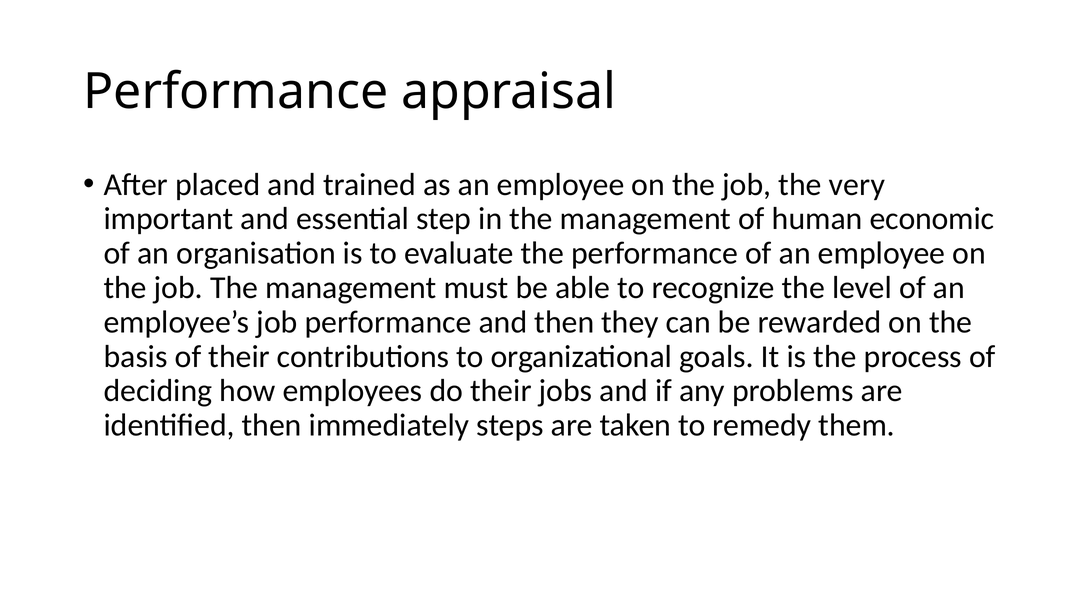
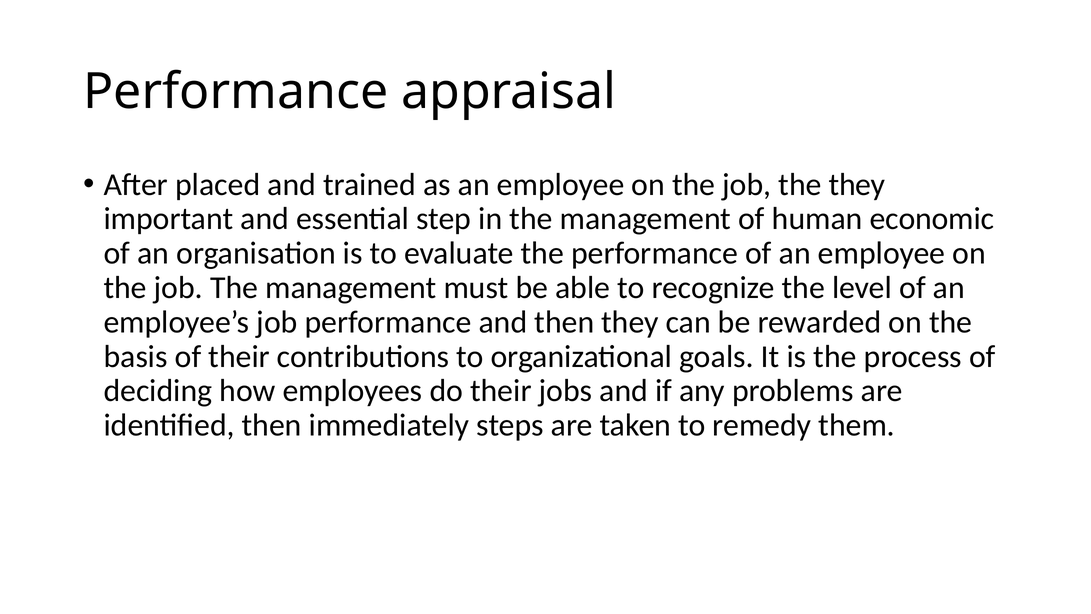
the very: very -> they
